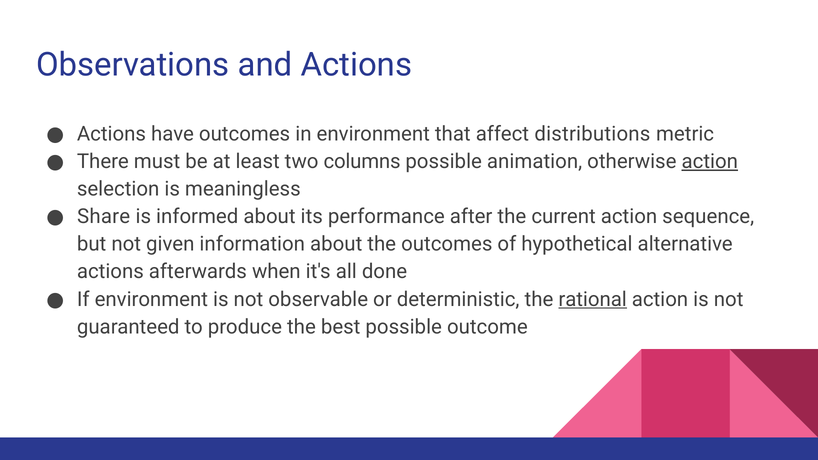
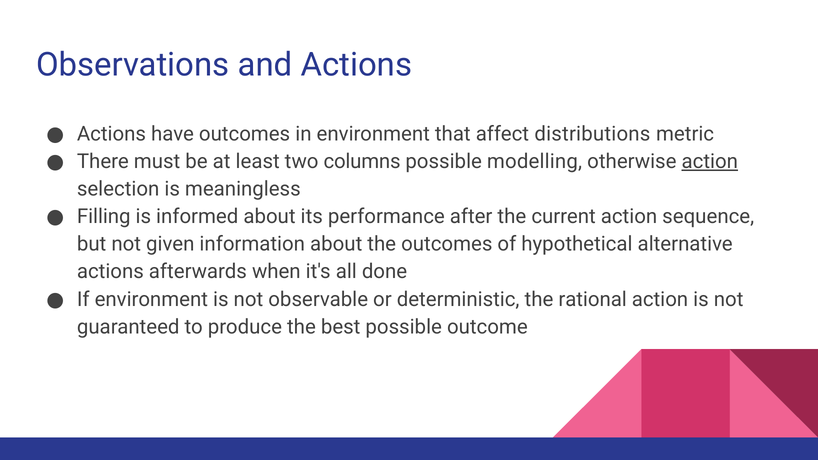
animation: animation -> modelling
Share: Share -> Filling
rational underline: present -> none
